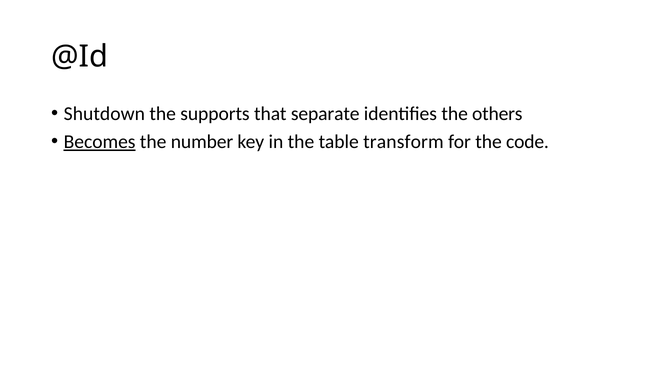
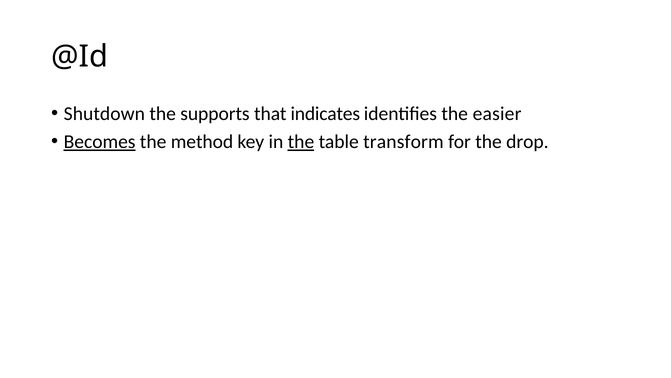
separate: separate -> indicates
others: others -> easier
number: number -> method
the at (301, 142) underline: none -> present
code: code -> drop
